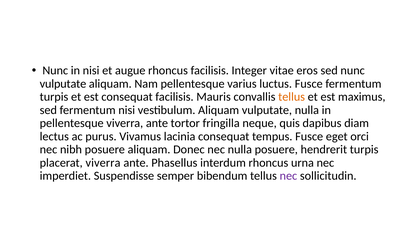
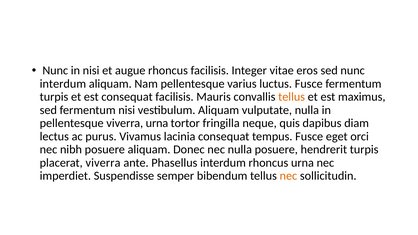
vulputate at (63, 84): vulputate -> interdum
pellentesque viverra ante: ante -> urna
nec at (288, 176) colour: purple -> orange
